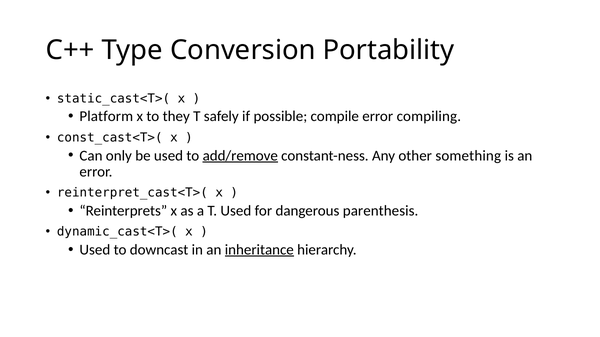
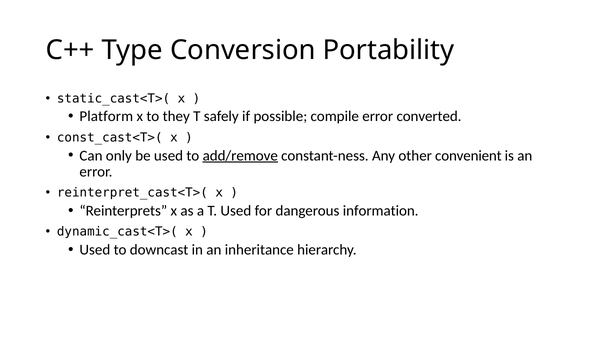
compiling: compiling -> converted
something: something -> convenient
parenthesis: parenthesis -> information
inheritance underline: present -> none
